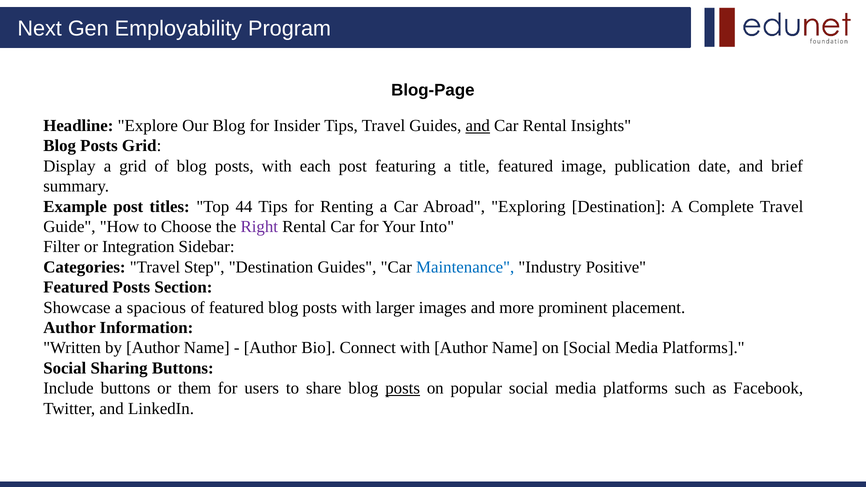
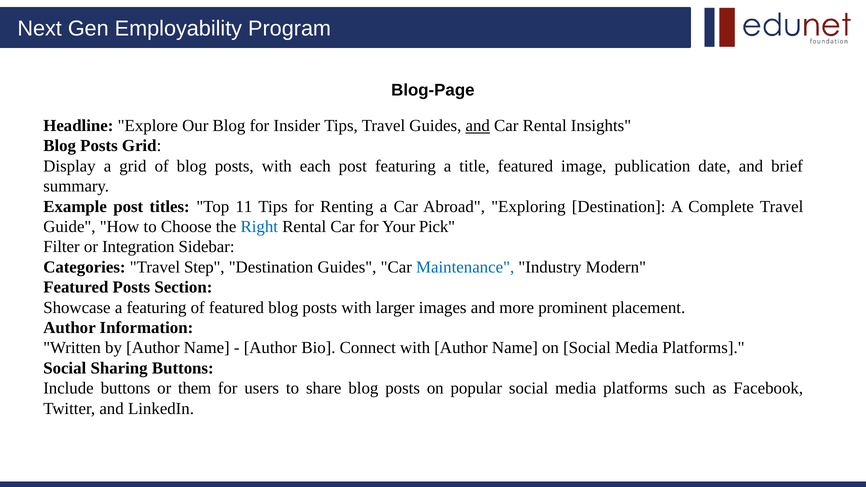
44: 44 -> 11
Right colour: purple -> blue
Into: Into -> Pick
Positive: Positive -> Modern
a spacious: spacious -> featuring
posts at (403, 388) underline: present -> none
